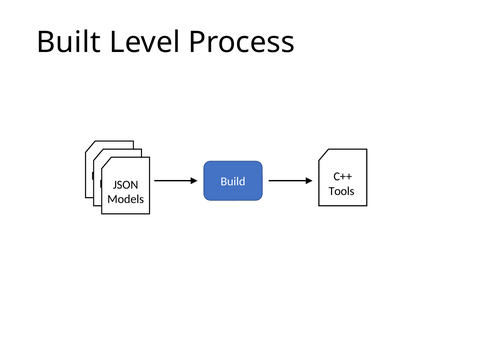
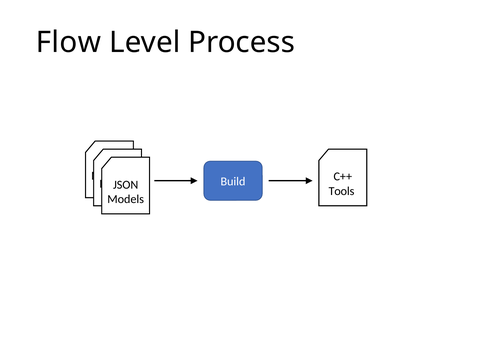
Built: Built -> Flow
